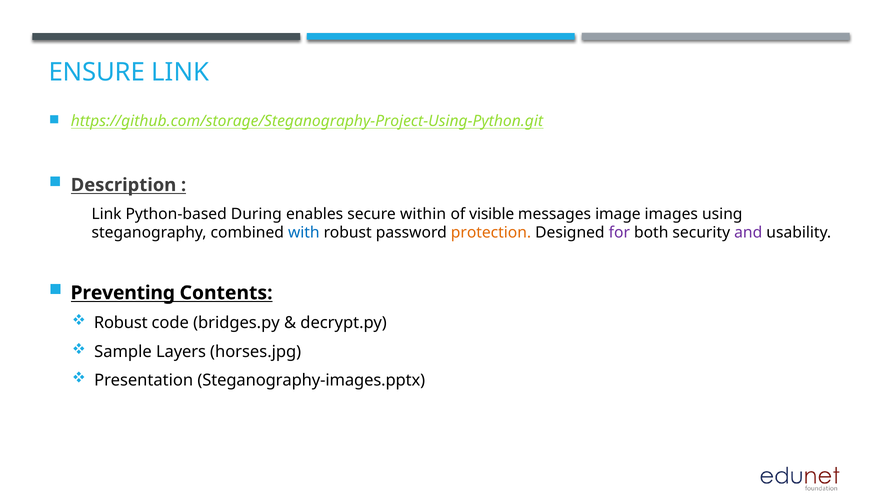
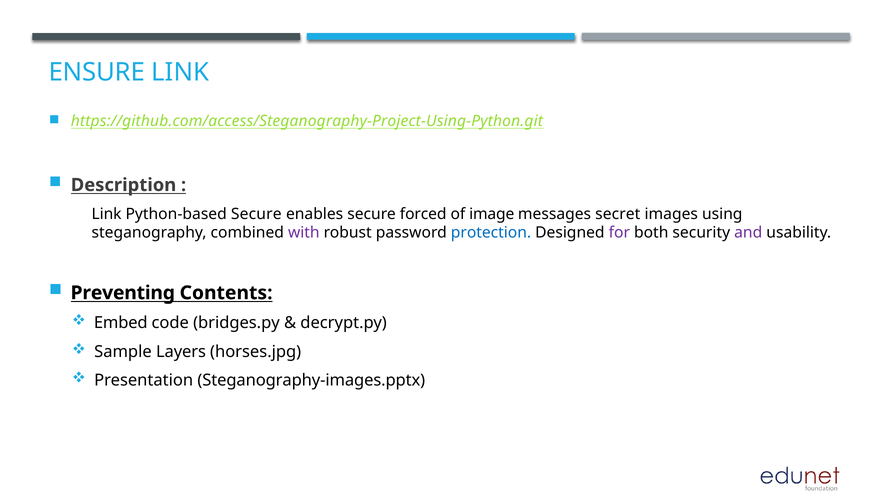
https://github.com/storage/Steganography-Project-Using-Python.git: https://github.com/storage/Steganography-Project-Using-Python.git -> https://github.com/access/Steganography-Project-Using-Python.git
Python-based During: During -> Secure
within: within -> forced
visible: visible -> image
image: image -> secret
with colour: blue -> purple
protection colour: orange -> blue
Robust at (121, 323): Robust -> Embed
